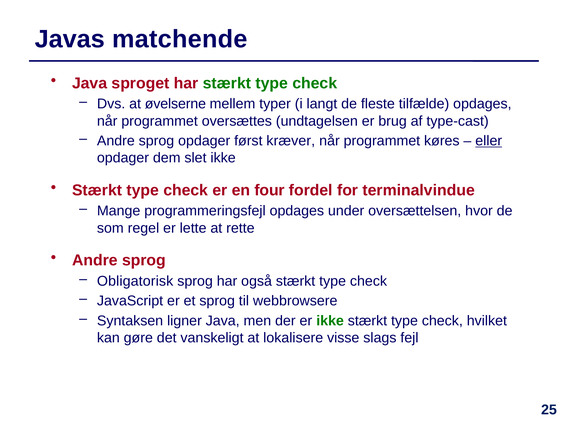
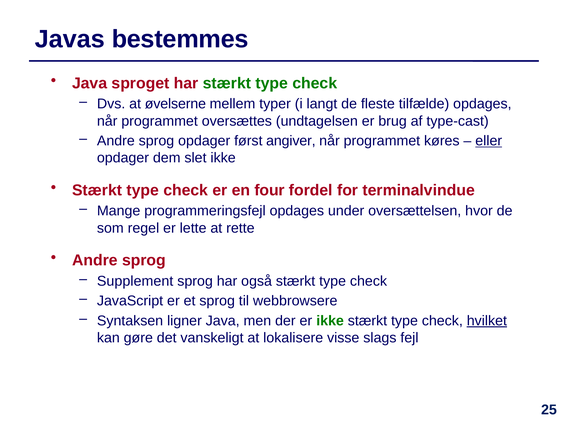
matchende: matchende -> bestemmes
kræver: kræver -> angiver
Obligatorisk: Obligatorisk -> Supplement
hvilket underline: none -> present
